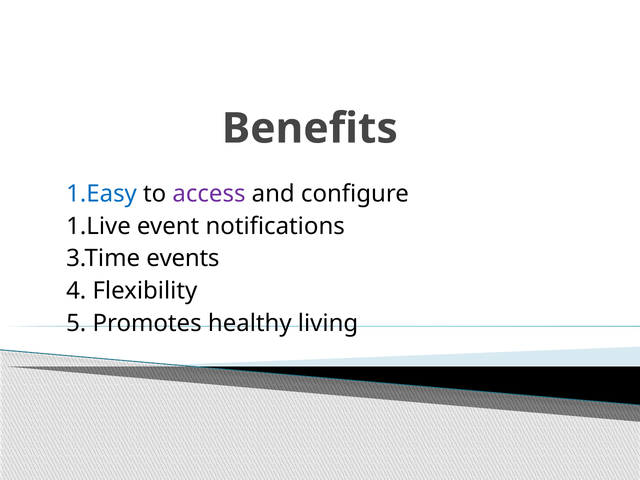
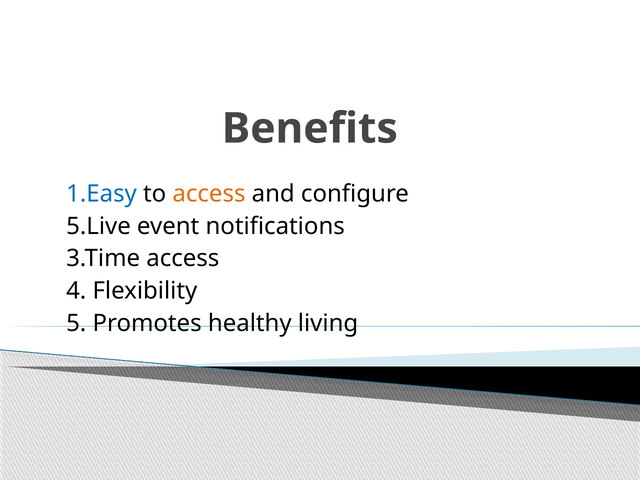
access at (209, 194) colour: purple -> orange
1.Live: 1.Live -> 5.Live
3.Time events: events -> access
